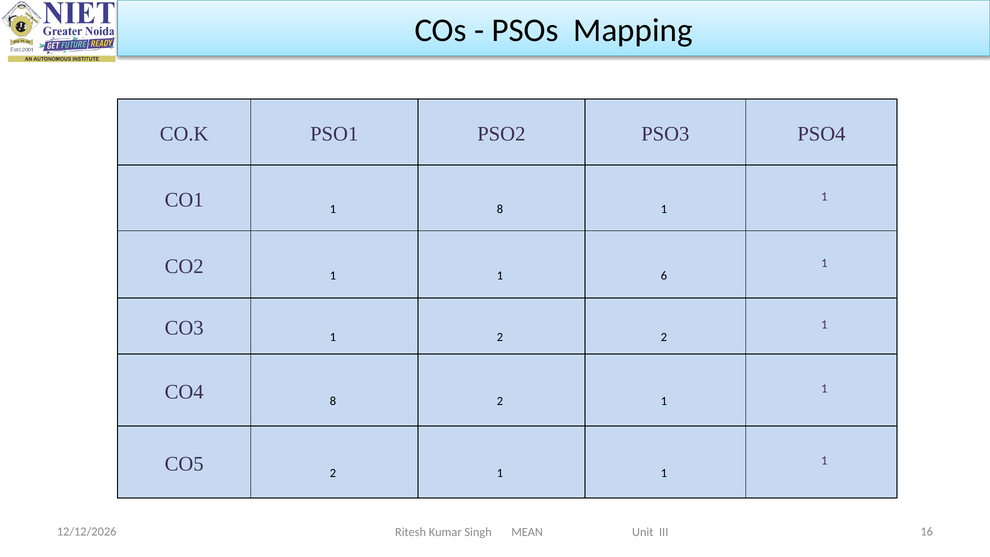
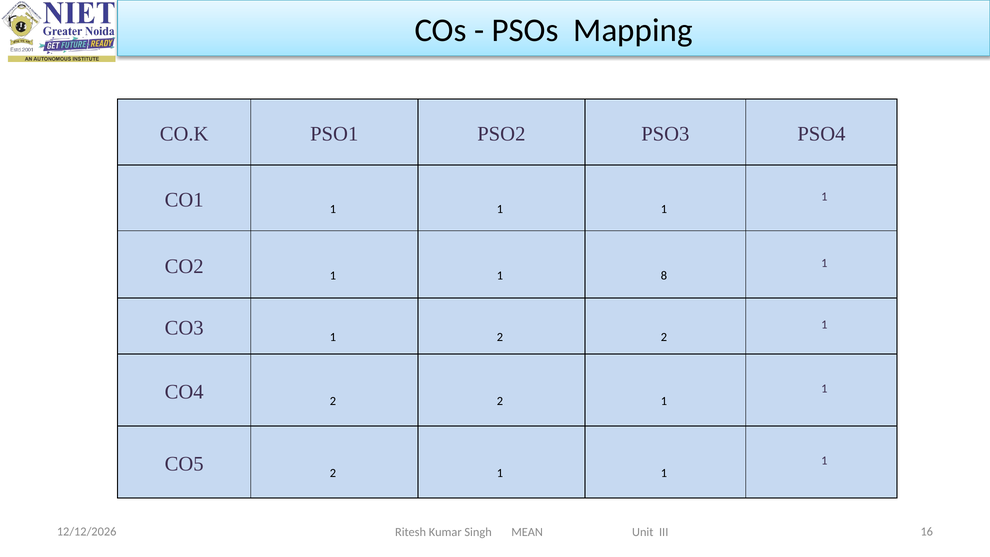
CO1 1 8: 8 -> 1
6: 6 -> 8
CO4 8: 8 -> 2
